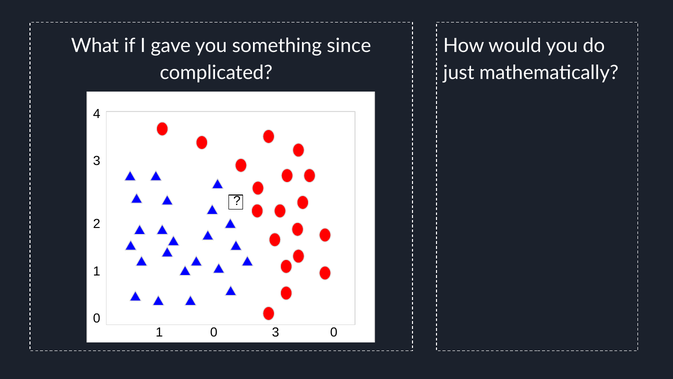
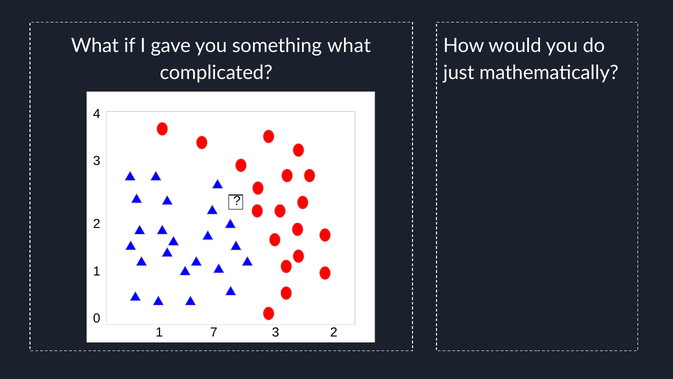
something since: since -> what
0 at (214, 332): 0 -> 7
0 at (334, 332): 0 -> 2
